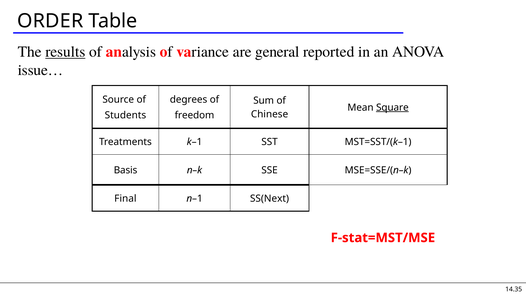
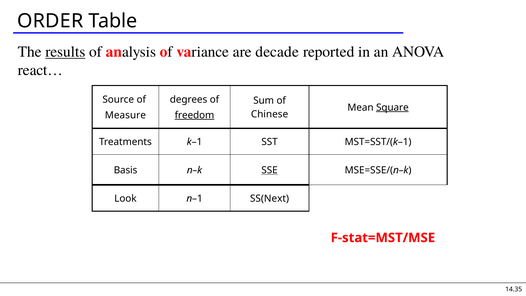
general: general -> decade
issue…: issue… -> react…
Students: Students -> Measure
freedom underline: none -> present
SSE underline: none -> present
Final: Final -> Look
